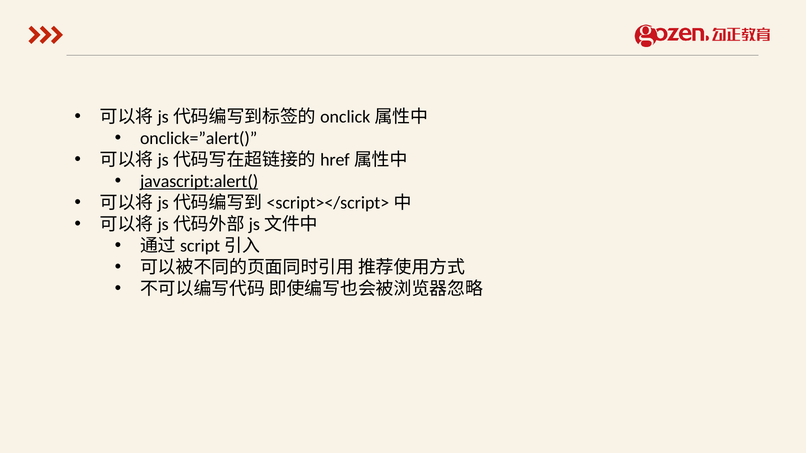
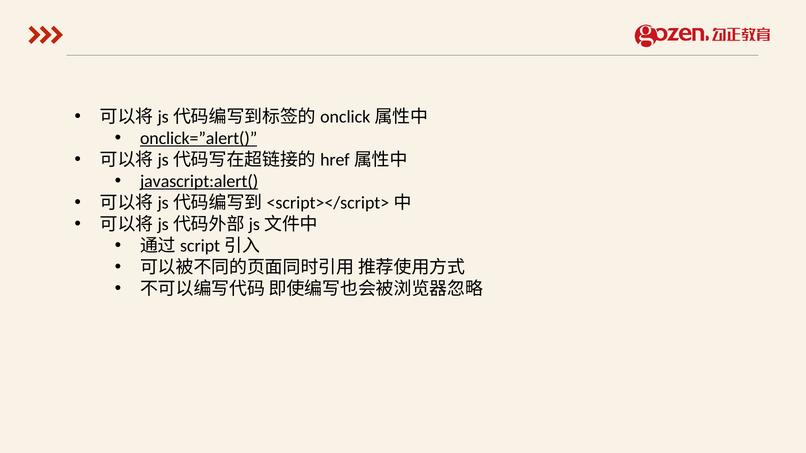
onclick=”alert( underline: none -> present
